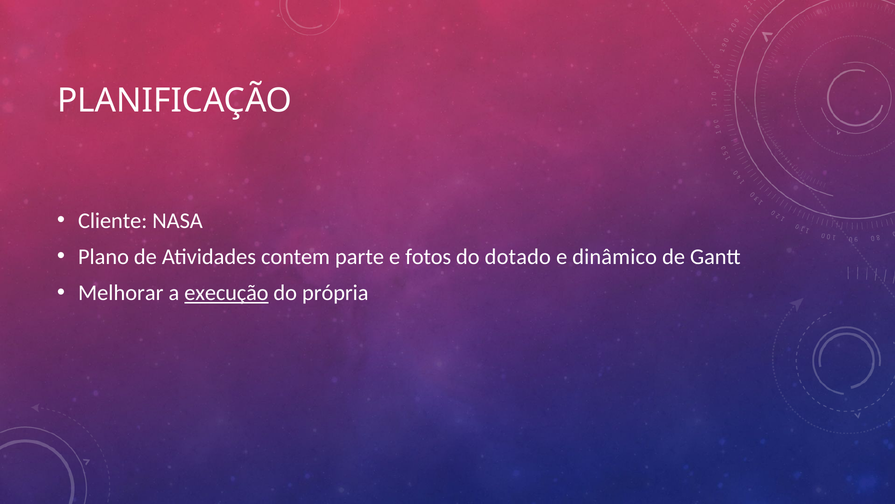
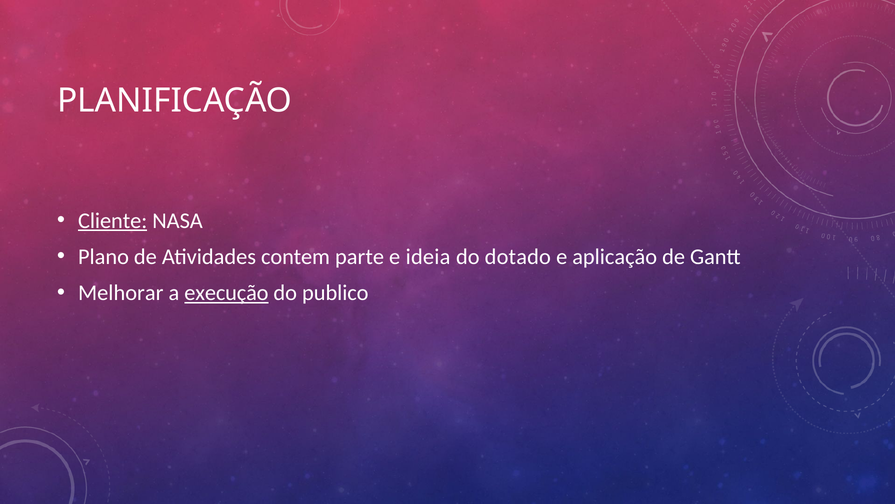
Cliente underline: none -> present
fotos: fotos -> ideia
dinâmico: dinâmico -> aplicação
própria: própria -> publico
